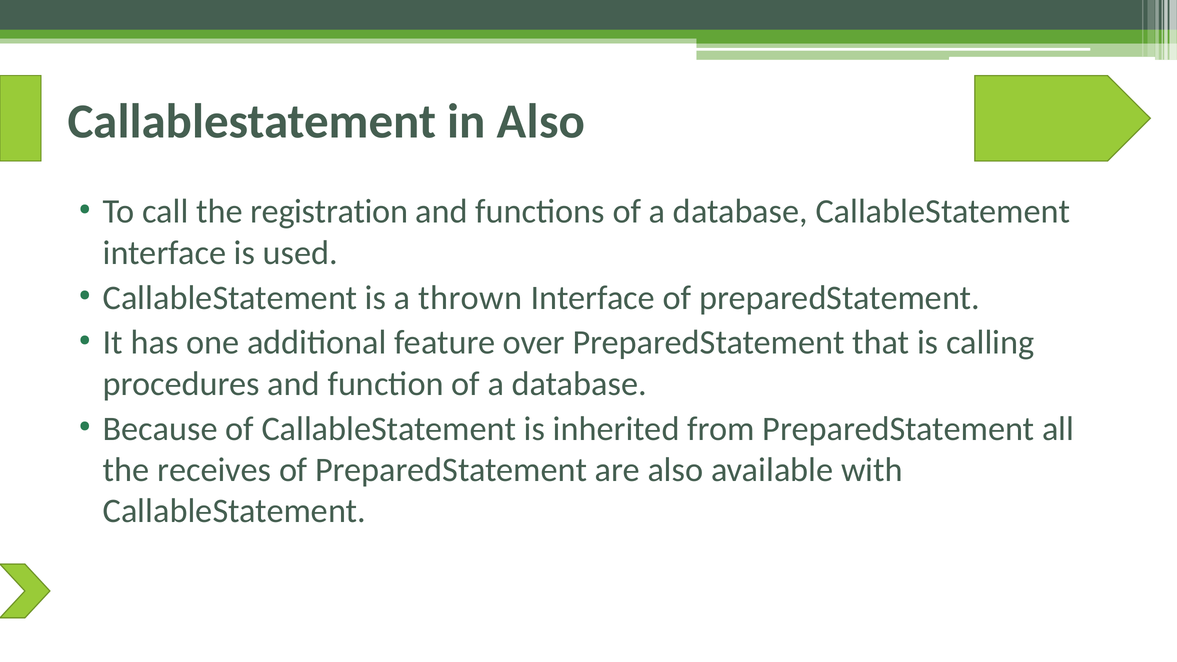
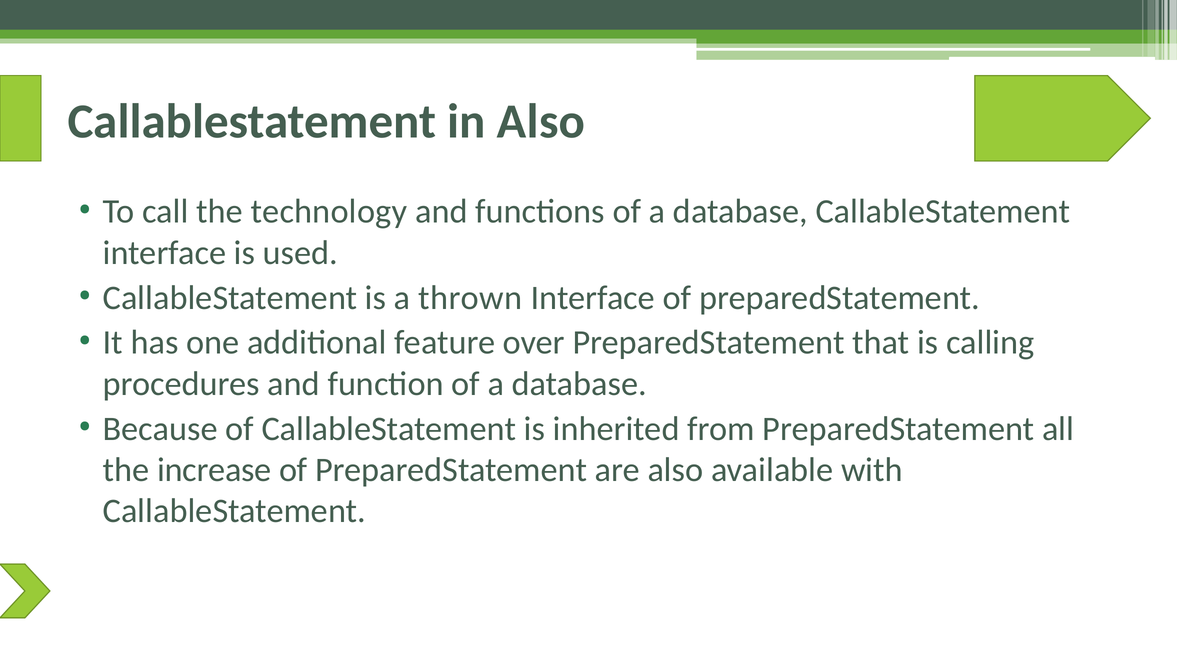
registration: registration -> technology
receives: receives -> increase
